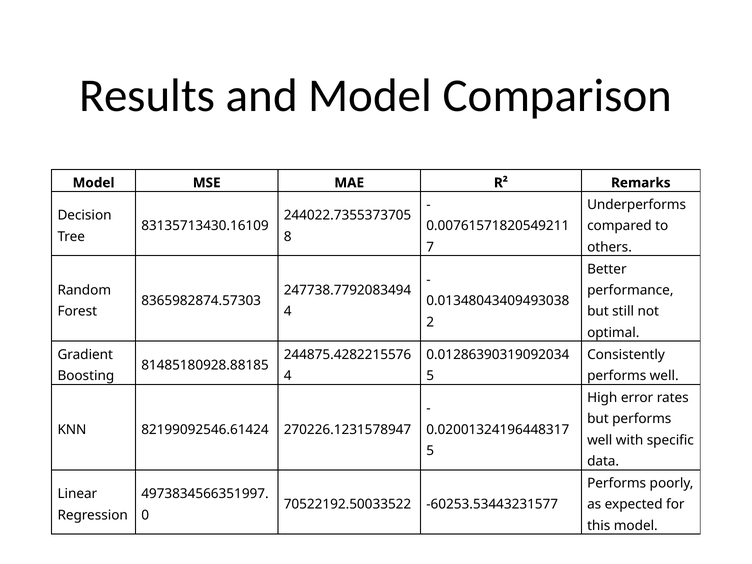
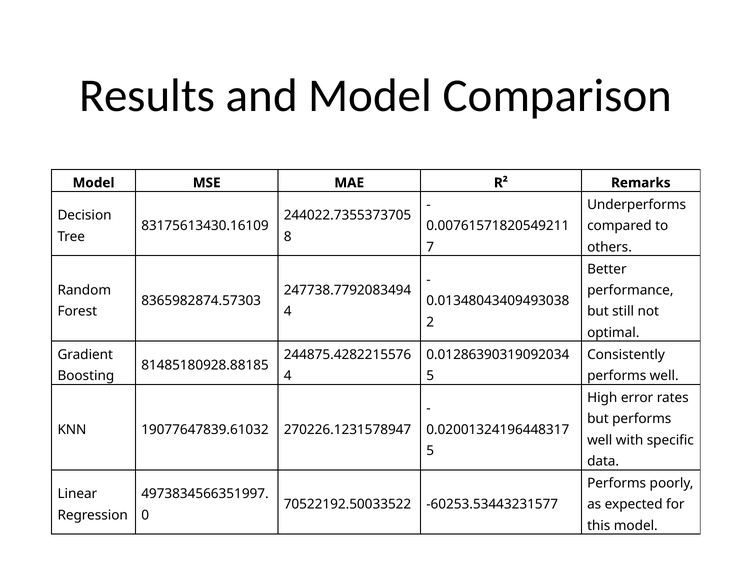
83135713430.16109: 83135713430.16109 -> 83175613430.16109
82199092546.61424: 82199092546.61424 -> 19077647839.61032
